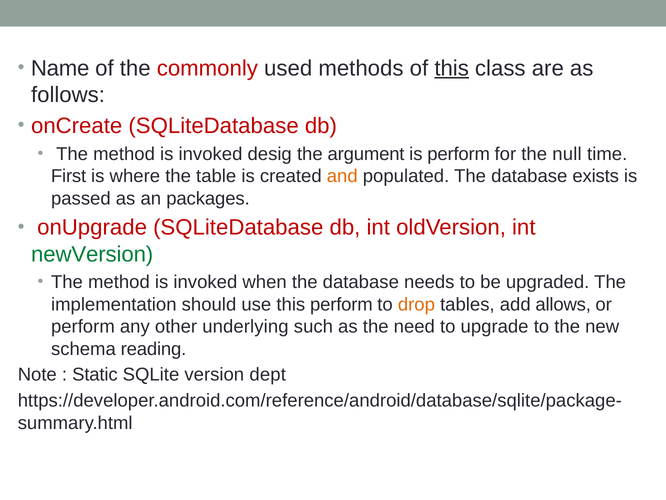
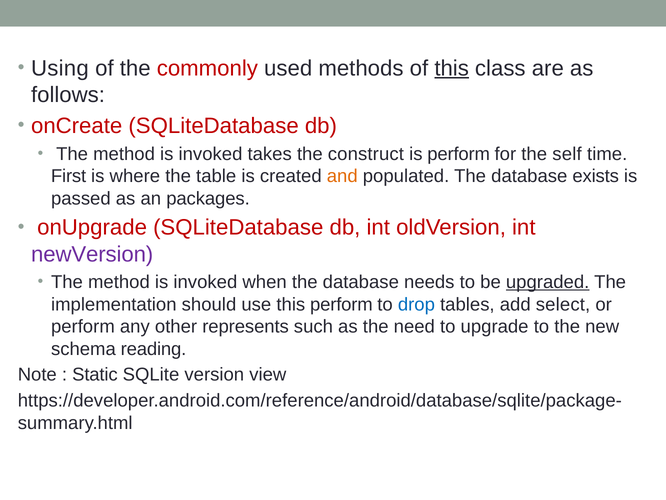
Name: Name -> Using
desig: desig -> takes
argument: argument -> construct
null: null -> self
newVersion colour: green -> purple
upgraded underline: none -> present
drop colour: orange -> blue
allows: allows -> select
underlying: underlying -> represents
dept: dept -> view
